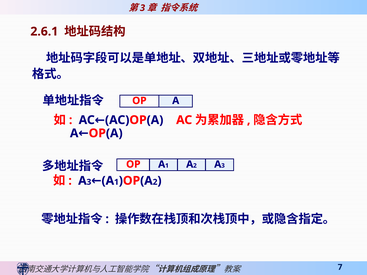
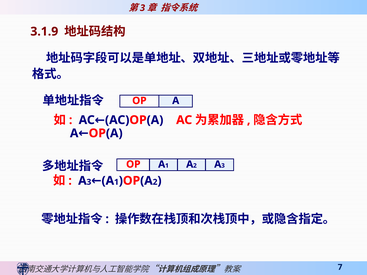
2.6.1: 2.6.1 -> 3.1.9
